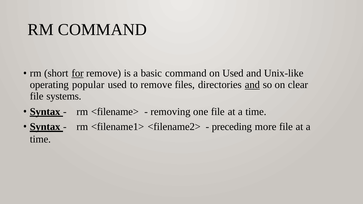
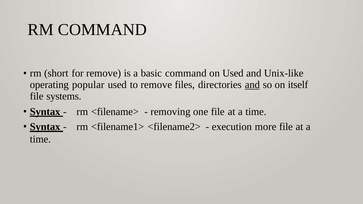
for underline: present -> none
clear: clear -> itself
preceding: preceding -> execution
